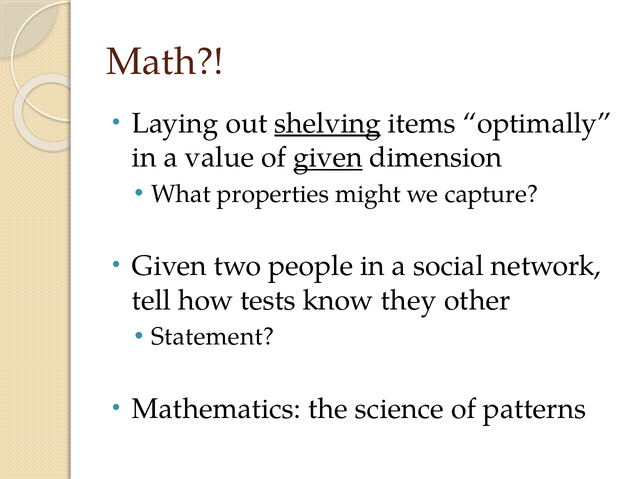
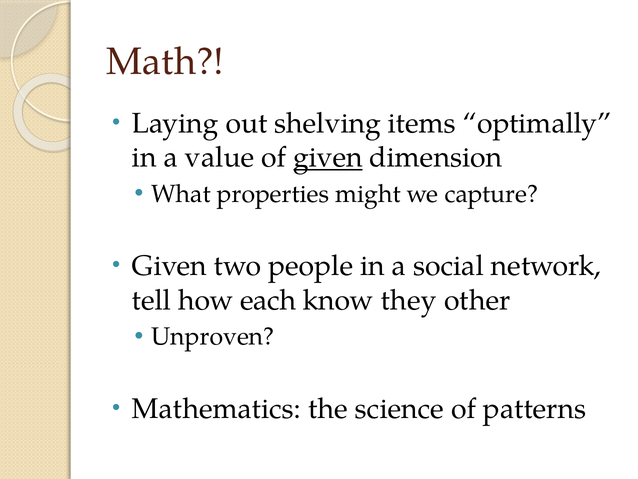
shelving underline: present -> none
tests: tests -> each
Statement: Statement -> Unproven
